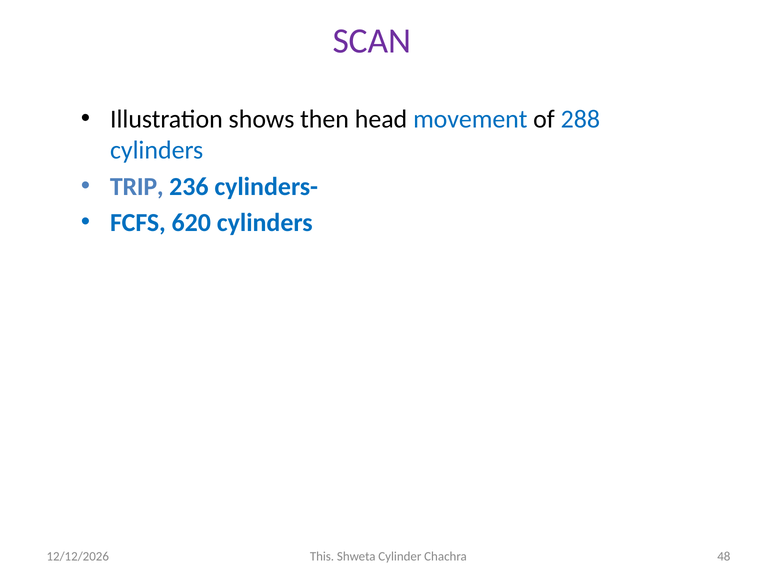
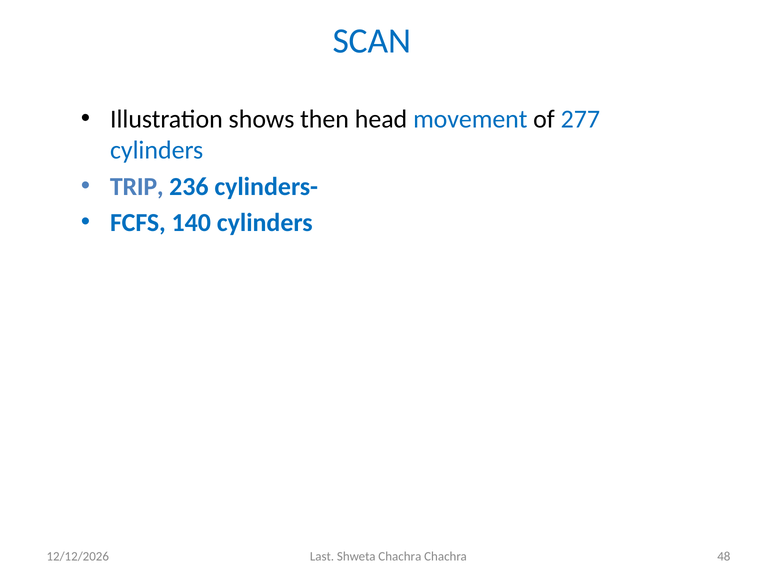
SCAN colour: purple -> blue
288: 288 -> 277
620: 620 -> 140
This: This -> Last
Shweta Cylinder: Cylinder -> Chachra
